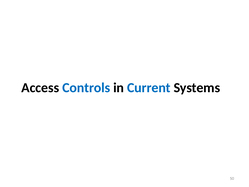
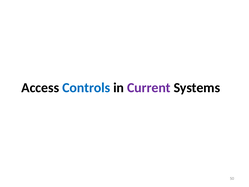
Current colour: blue -> purple
